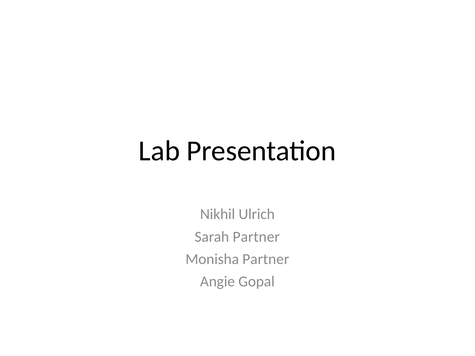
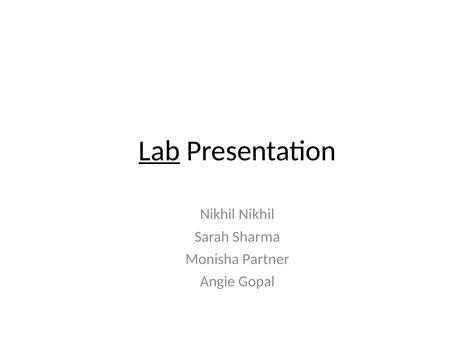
Lab underline: none -> present
Nikhil Ulrich: Ulrich -> Nikhil
Sarah Partner: Partner -> Sharma
